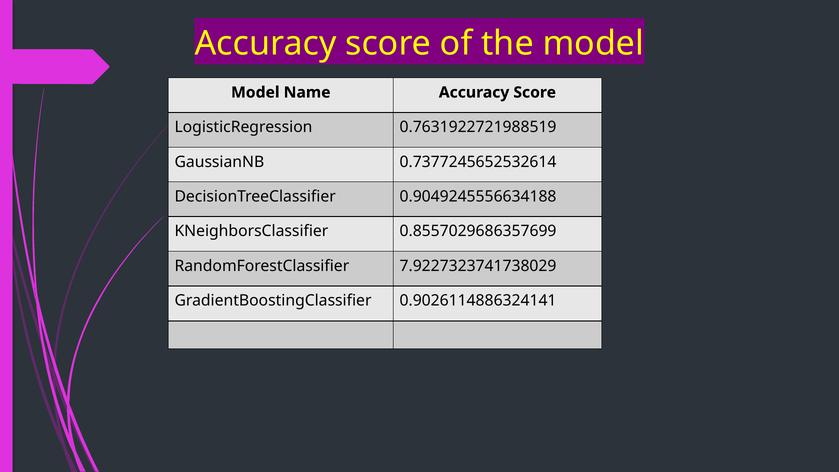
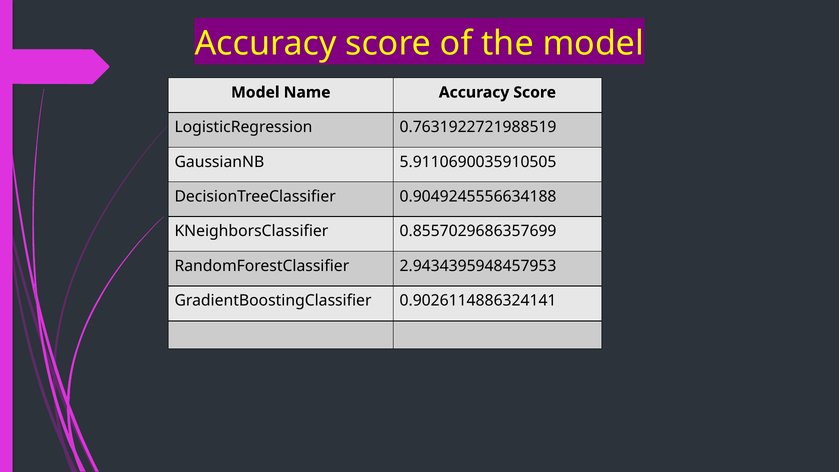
0.7377245652532614: 0.7377245652532614 -> 5.9110690035910505
7.9227323741738029: 7.9227323741738029 -> 2.9434395948457953
